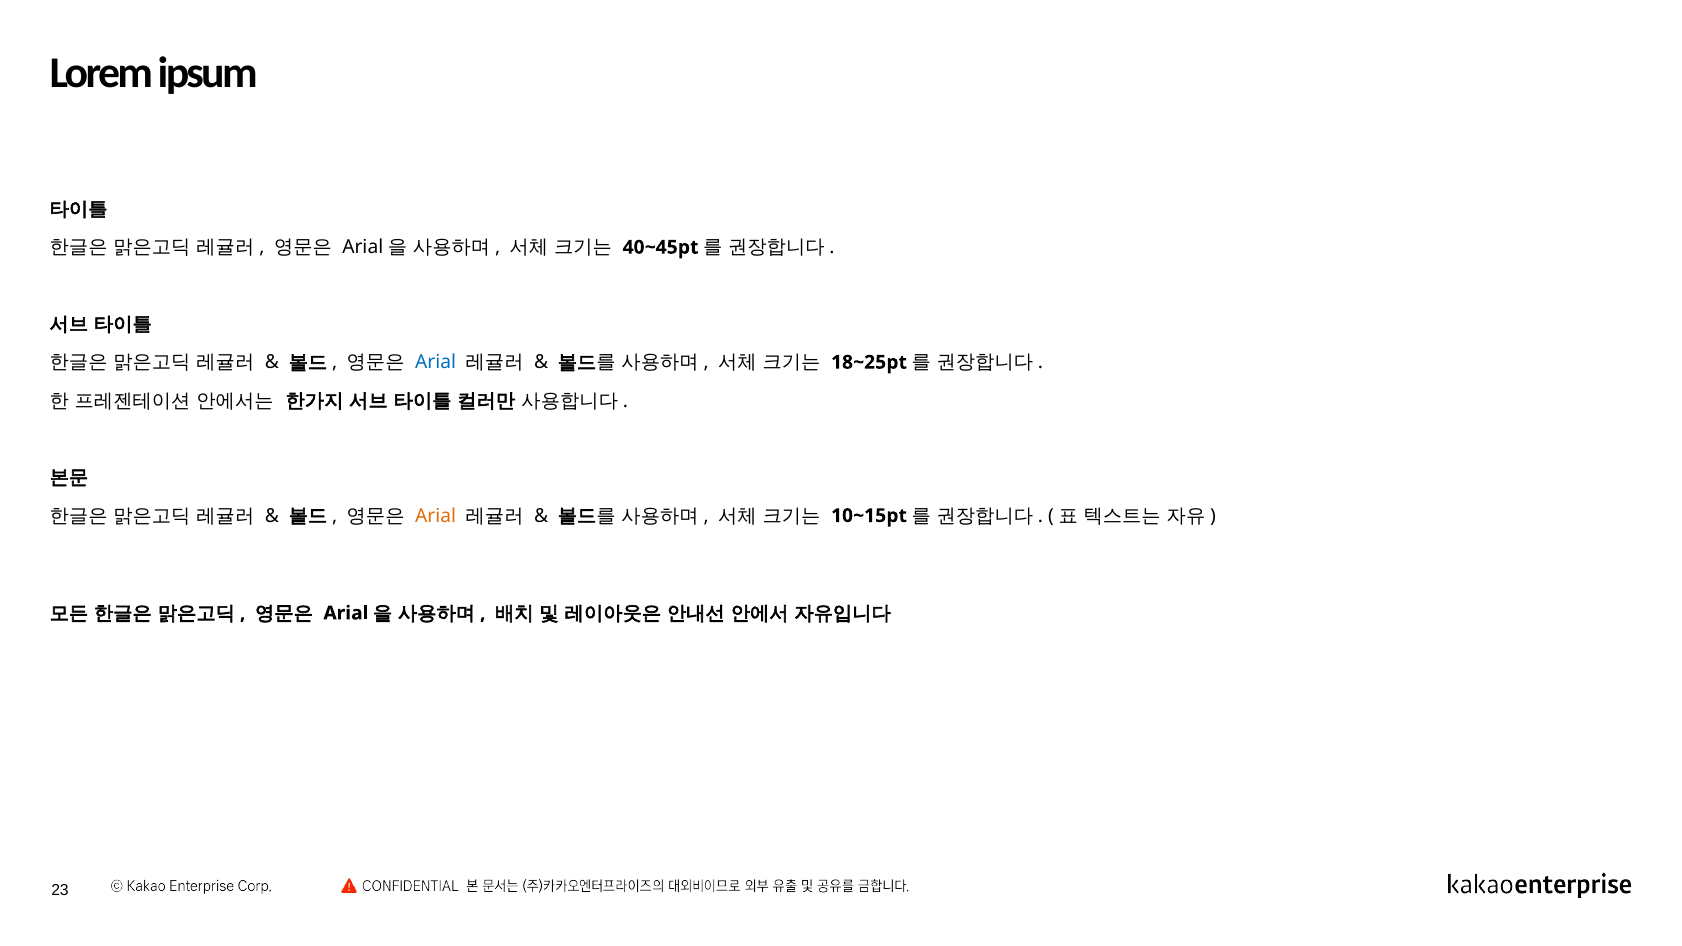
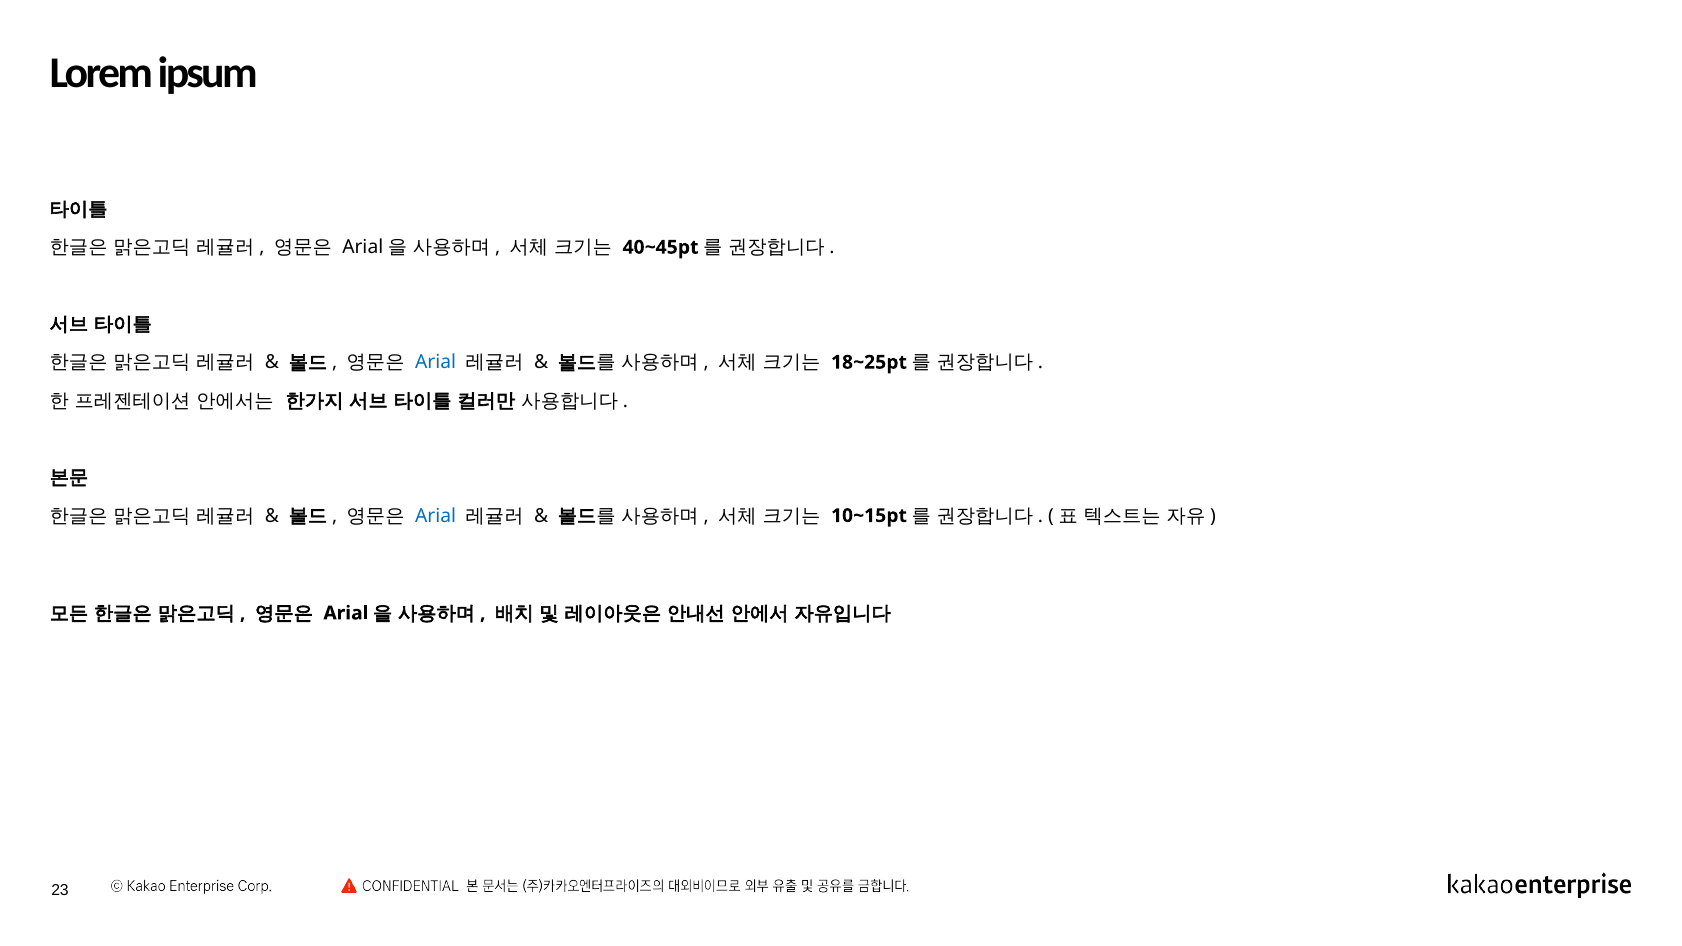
Arial at (436, 516) colour: orange -> blue
